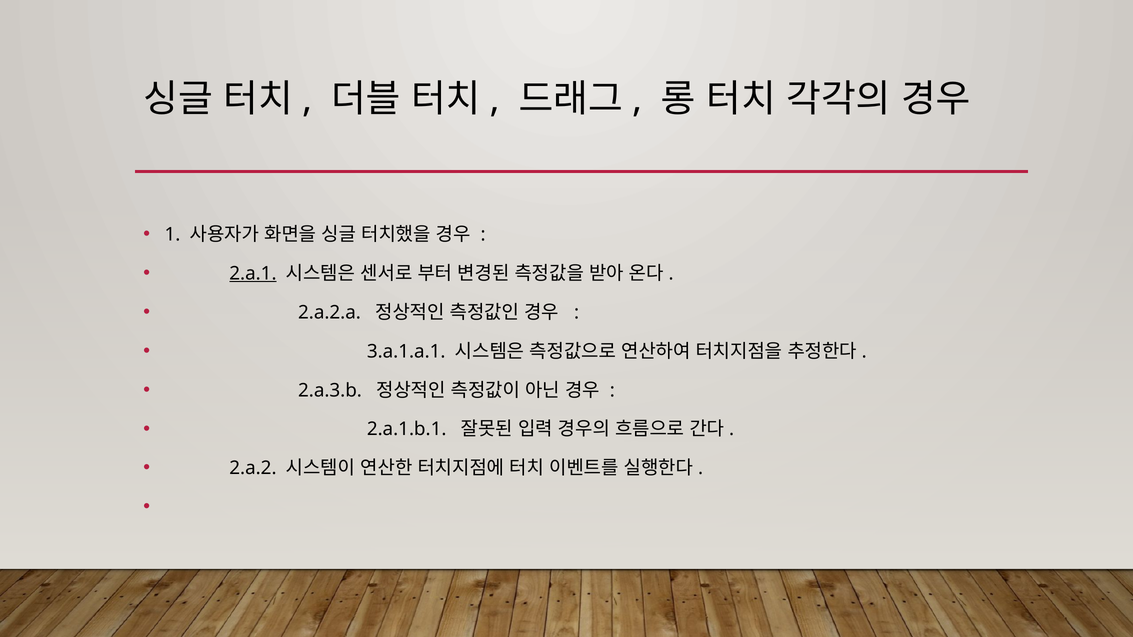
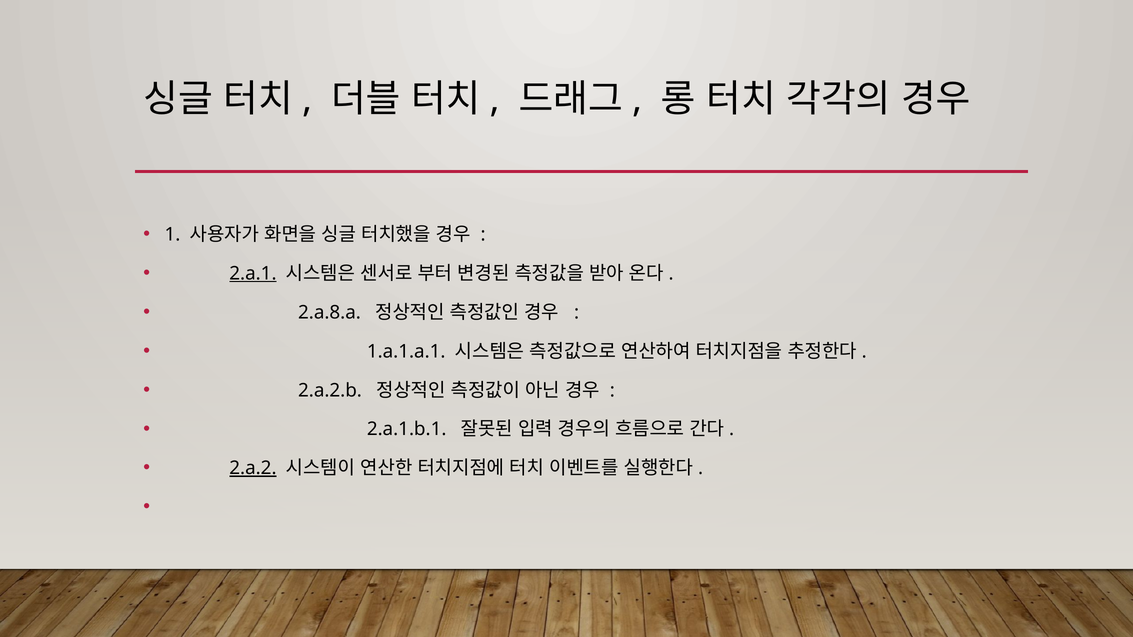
2.a.2.a: 2.a.2.a -> 2.a.8.a
3.a.1.a.1: 3.a.1.a.1 -> 1.a.1.a.1
2.a.3.b: 2.a.3.b -> 2.a.2.b
2.a.2 underline: none -> present
